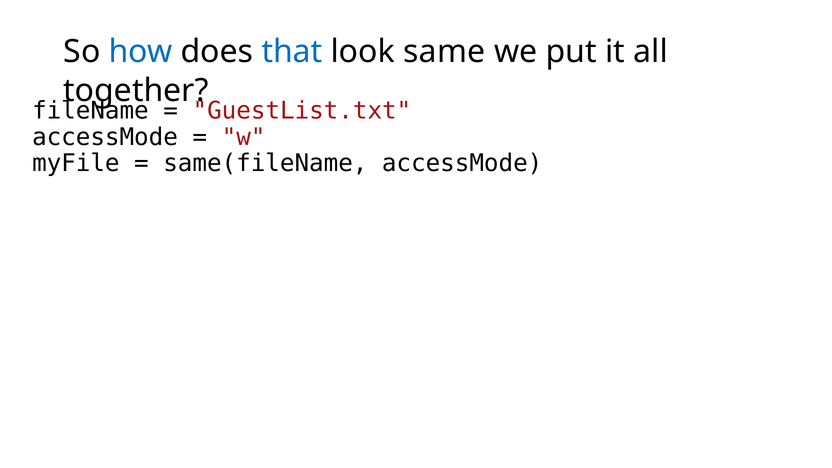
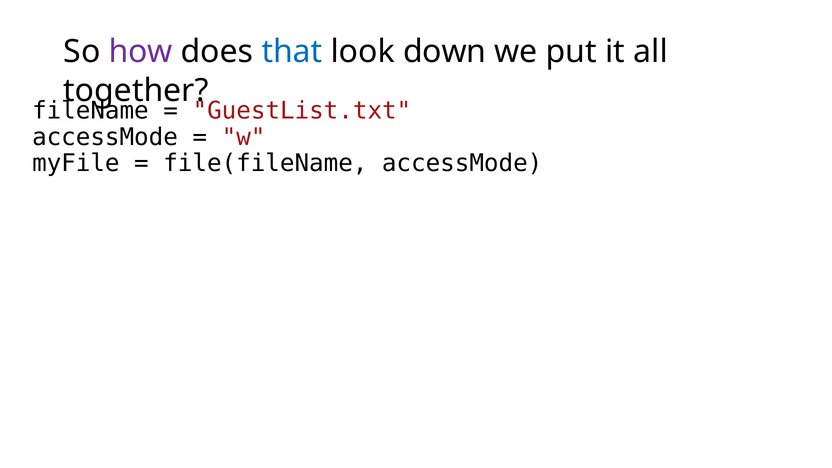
how colour: blue -> purple
same: same -> down
same(fileName: same(fileName -> file(fileName
